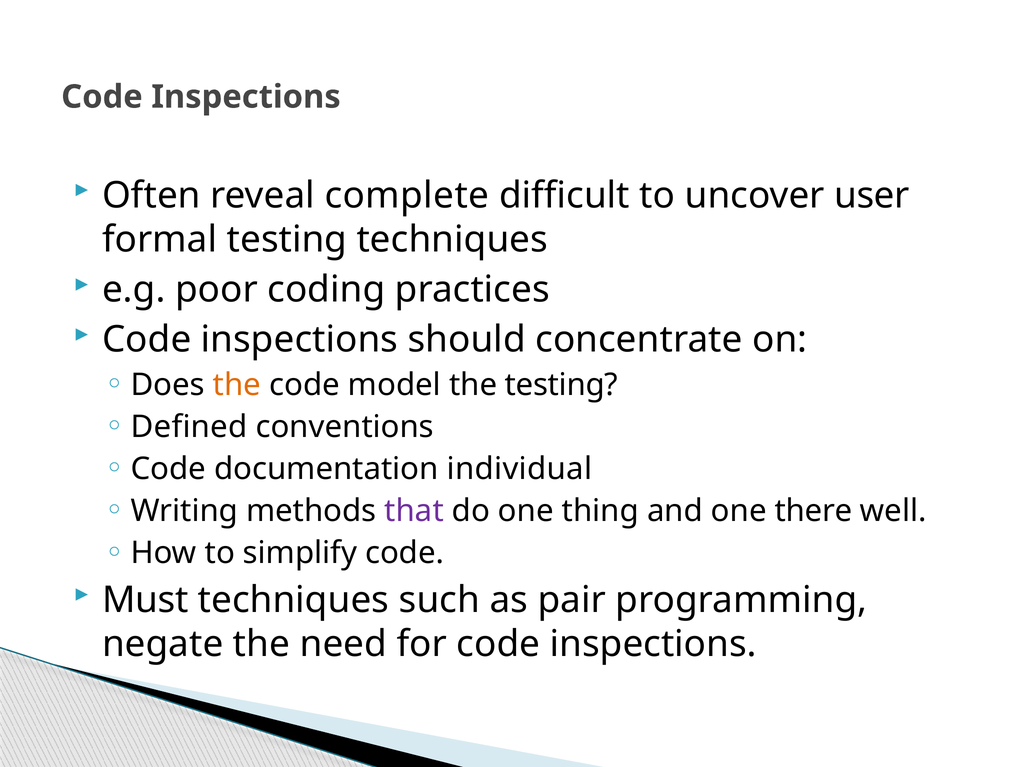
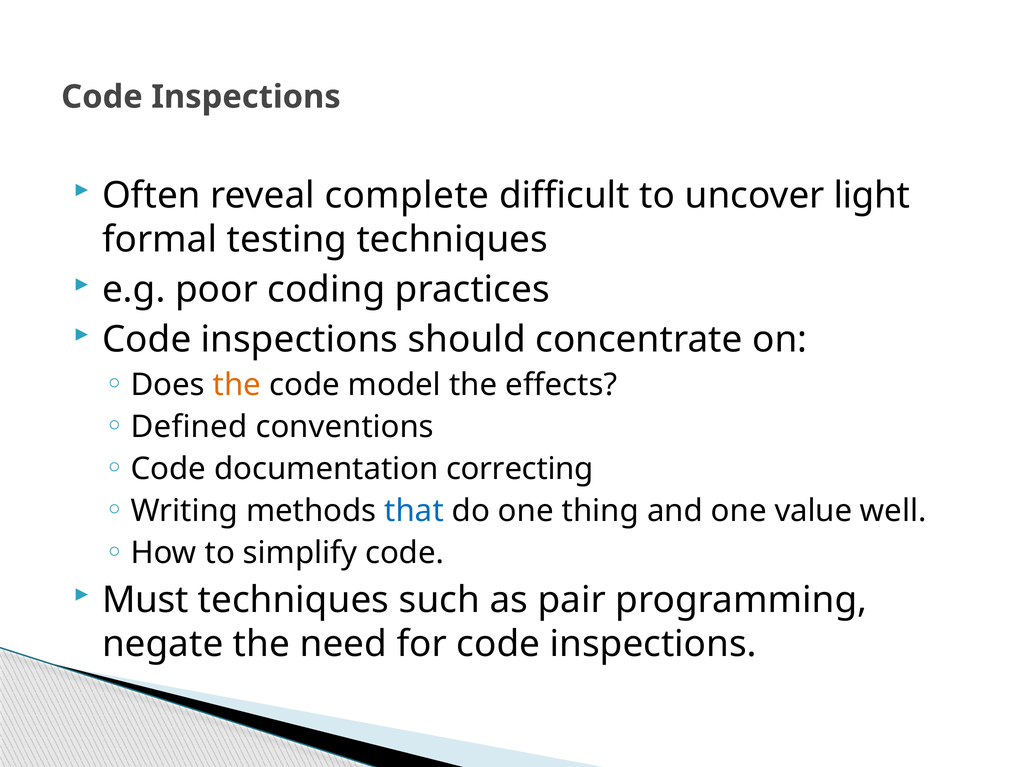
user: user -> light
the testing: testing -> effects
individual: individual -> correcting
that colour: purple -> blue
there: there -> value
